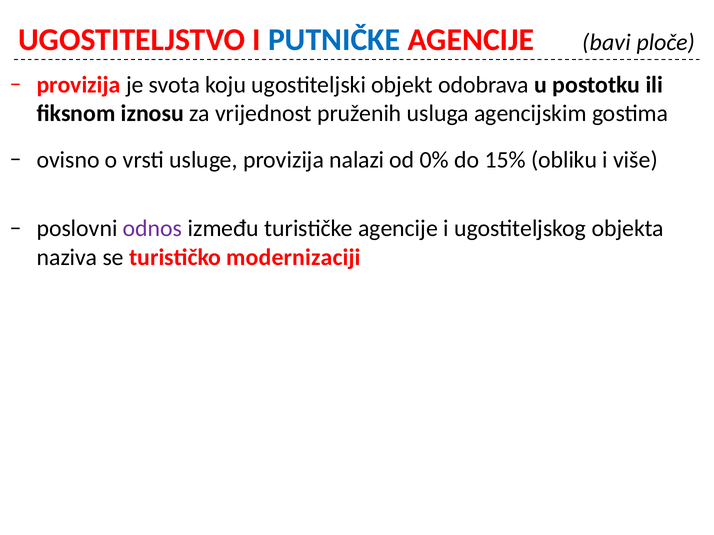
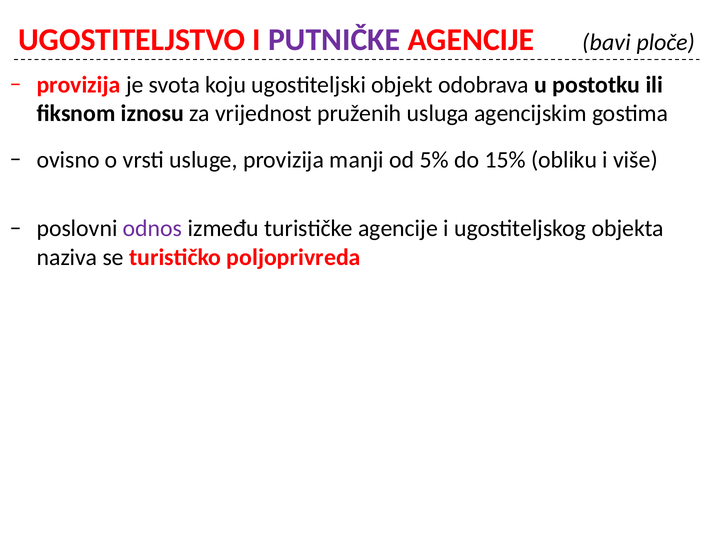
PUTNIČKE colour: blue -> purple
nalazi: nalazi -> manji
0%: 0% -> 5%
modernizaciji: modernizaciji -> poljoprivreda
